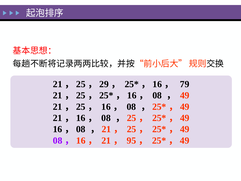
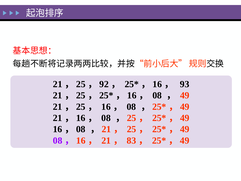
29: 29 -> 92
79: 79 -> 93
95: 95 -> 83
